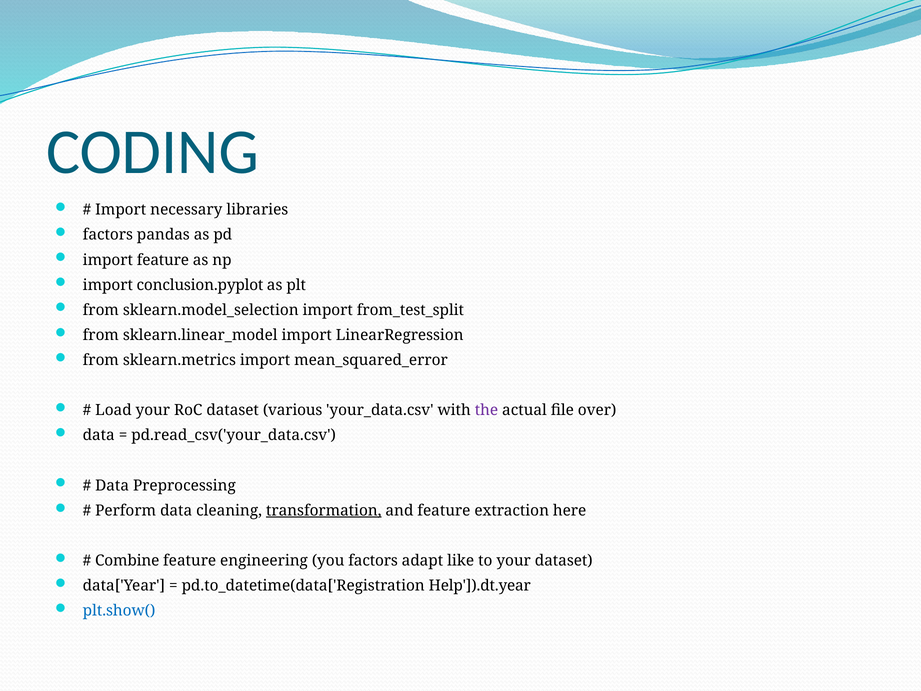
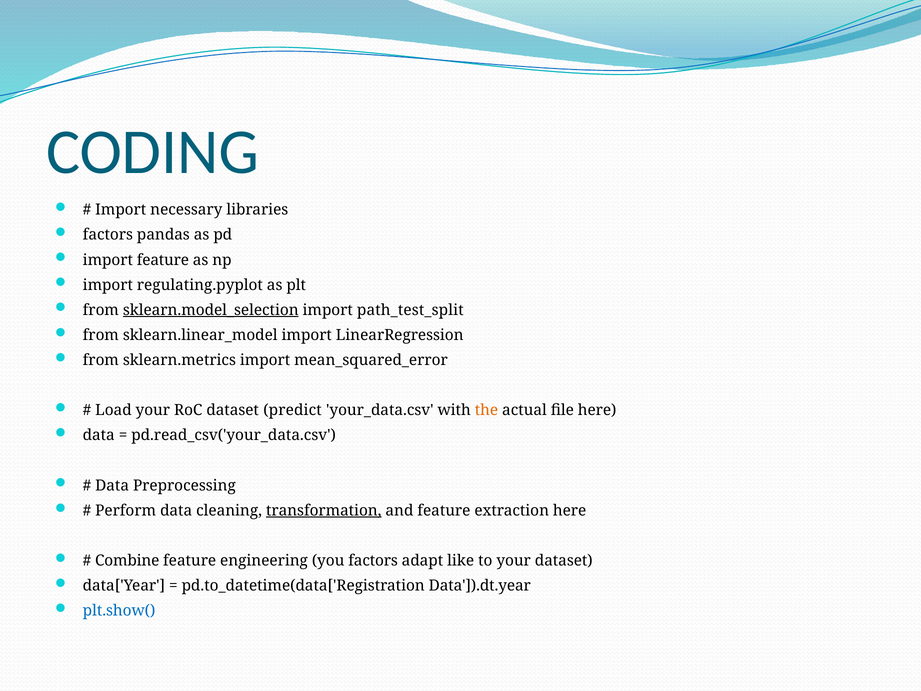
conclusion.pyplot: conclusion.pyplot -> regulating.pyplot
sklearn.model_selection underline: none -> present
from_test_split: from_test_split -> path_test_split
various: various -> predict
the colour: purple -> orange
file over: over -> here
Help']).dt.year: Help']).dt.year -> Data']).dt.year
